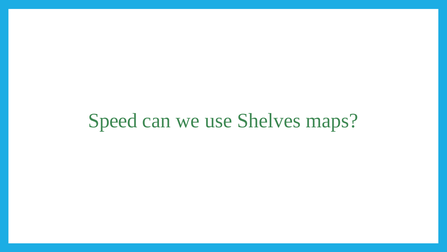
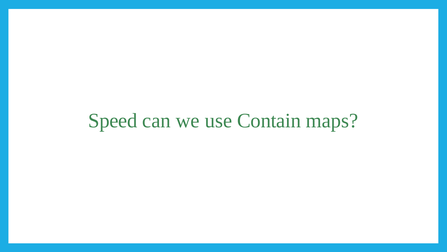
Shelves: Shelves -> Contain
